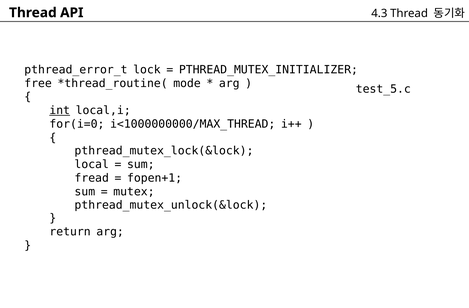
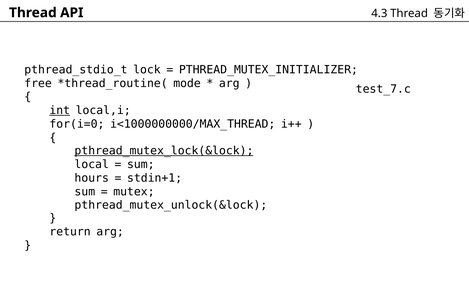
pthread_error_t: pthread_error_t -> pthread_stdio_t
test_5.c: test_5.c -> test_7.c
pthread_mutex_lock(&lock underline: none -> present
fread: fread -> hours
fopen+1: fopen+1 -> stdin+1
